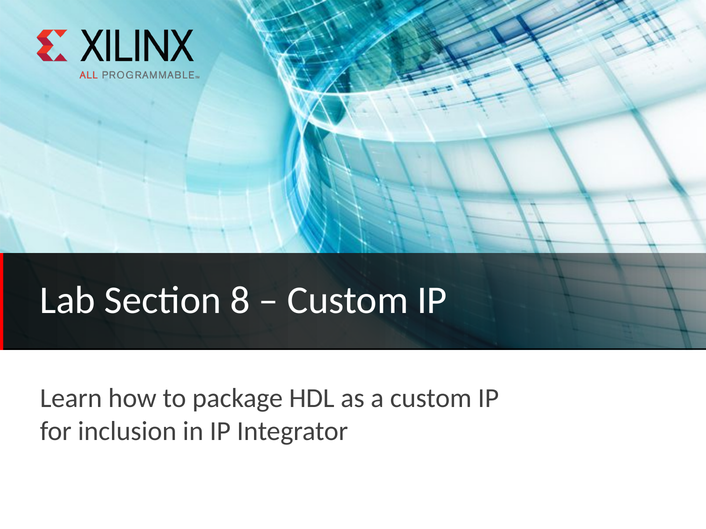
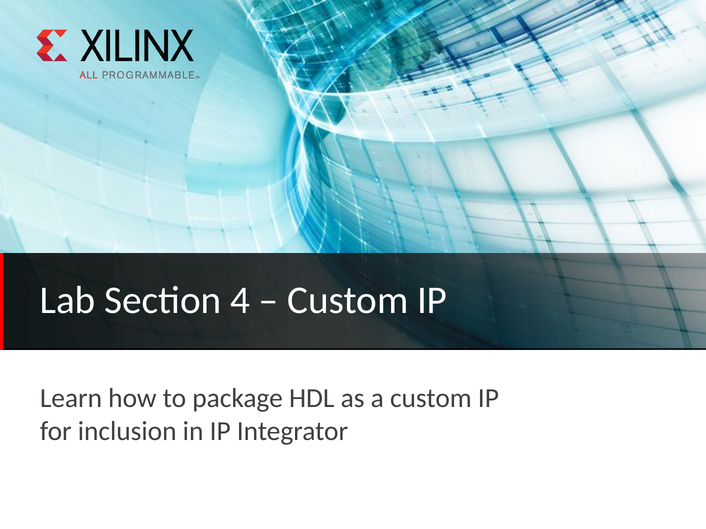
8: 8 -> 4
